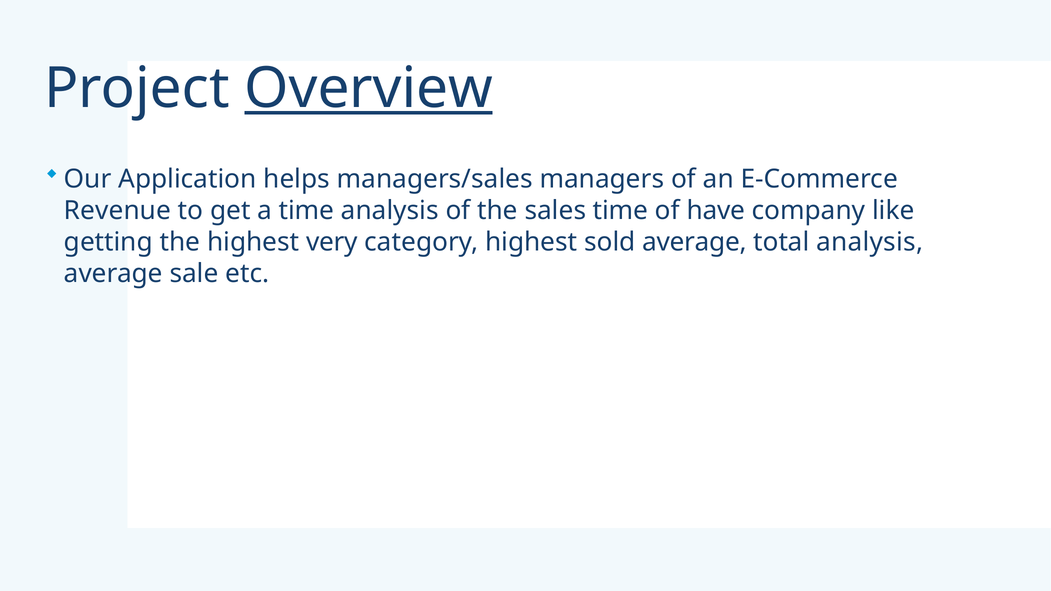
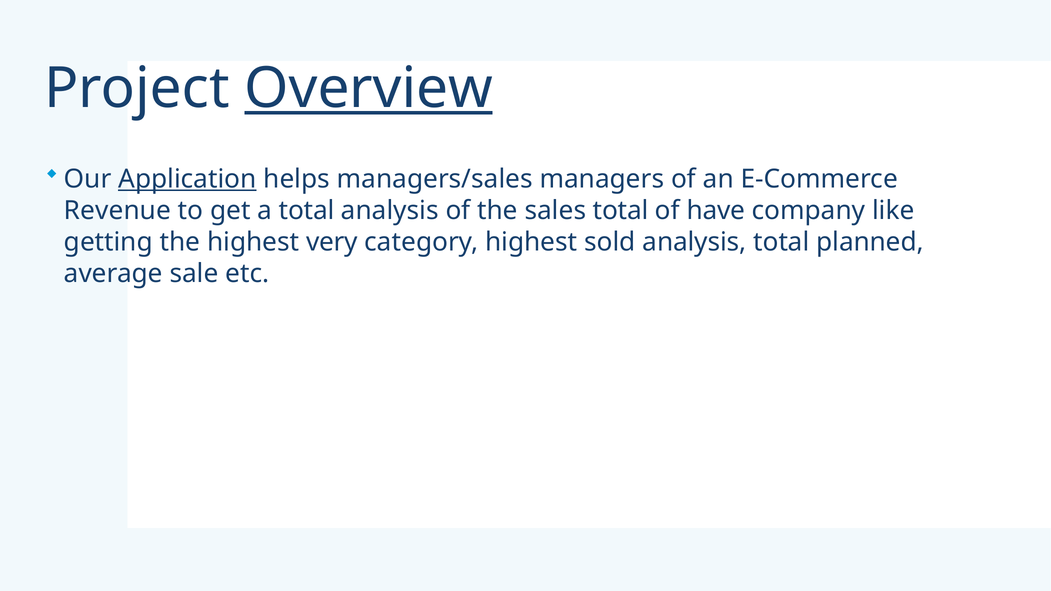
Application underline: none -> present
a time: time -> total
sales time: time -> total
sold average: average -> analysis
total analysis: analysis -> planned
